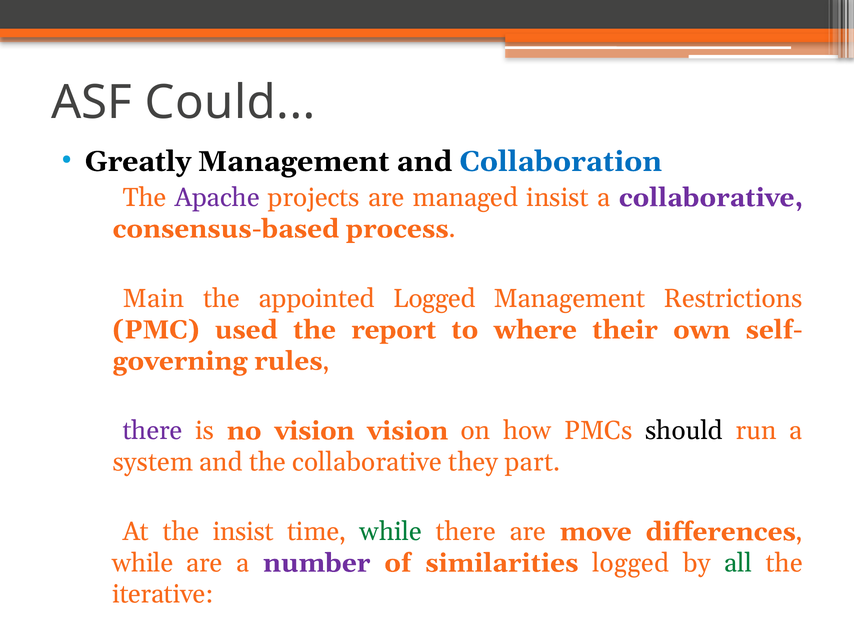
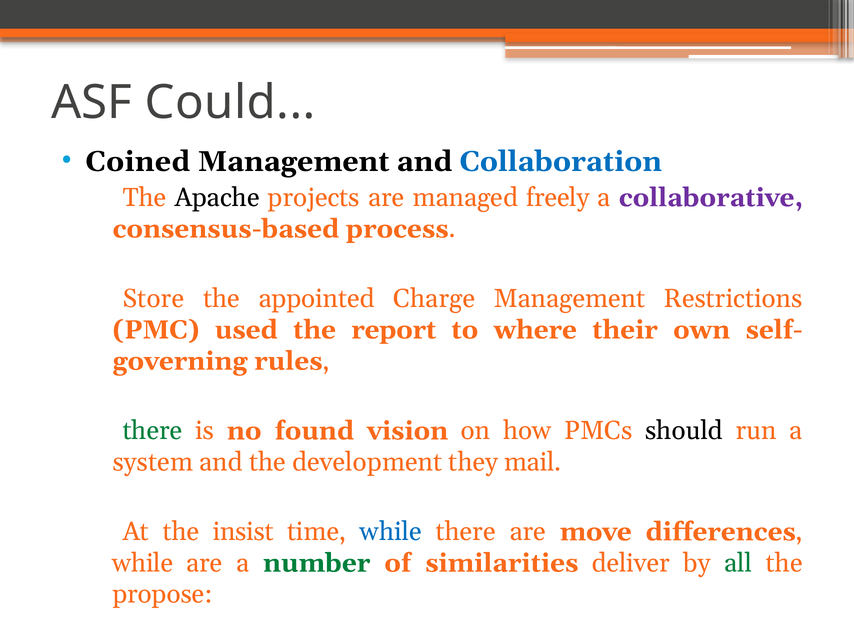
Greatly: Greatly -> Coined
Apache colour: purple -> black
managed insist: insist -> freely
Main: Main -> Store
appointed Logged: Logged -> Charge
there at (153, 431) colour: purple -> green
no vision: vision -> found
the collaborative: collaborative -> development
part: part -> mail
while at (391, 532) colour: green -> blue
number colour: purple -> green
similarities logged: logged -> deliver
iterative: iterative -> propose
